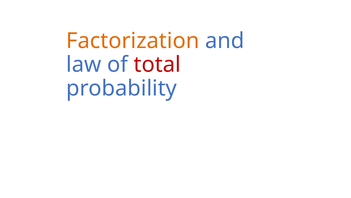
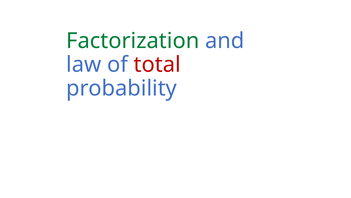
Factorization colour: orange -> green
